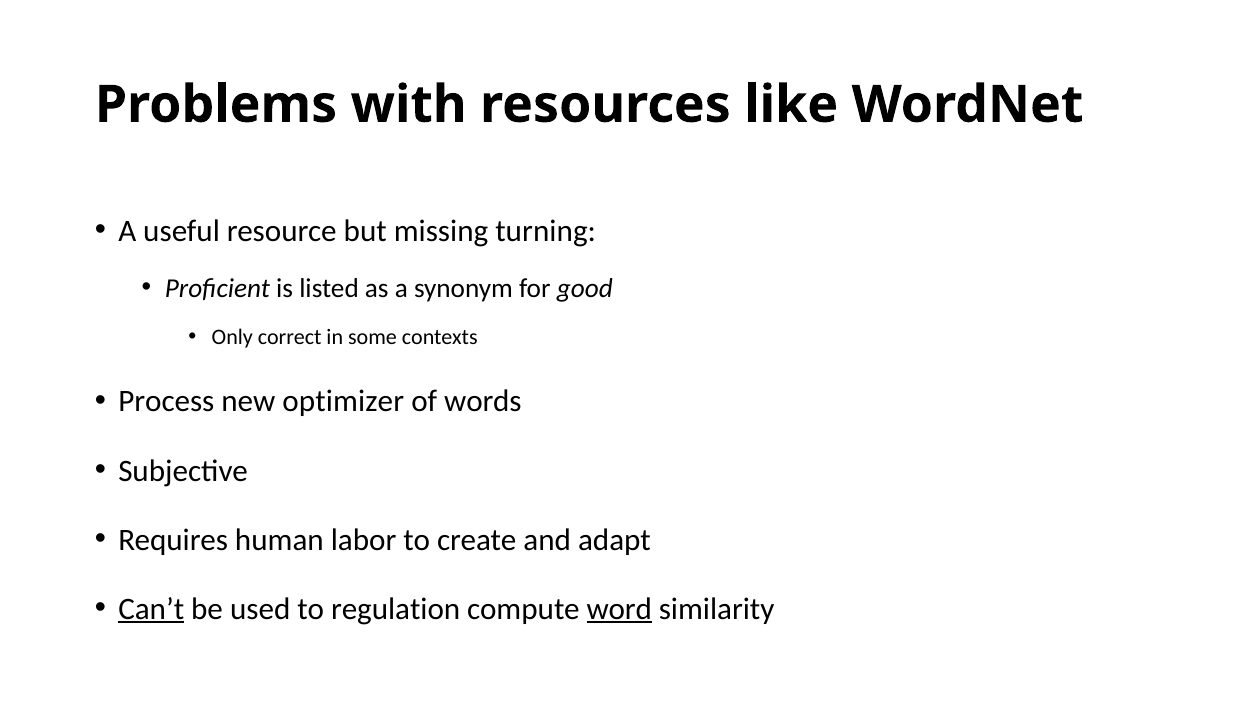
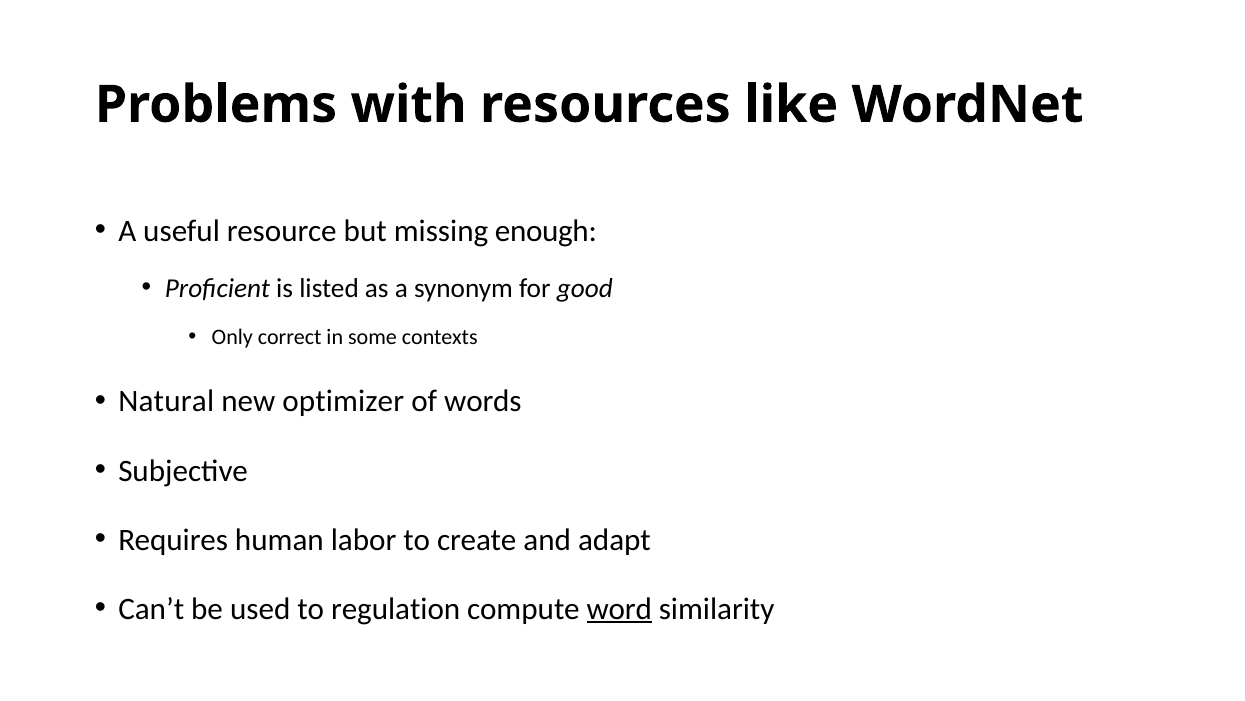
turning: turning -> enough
Process: Process -> Natural
Can’t underline: present -> none
